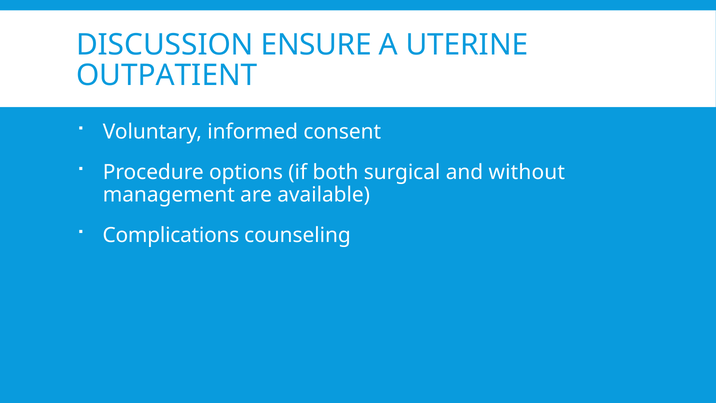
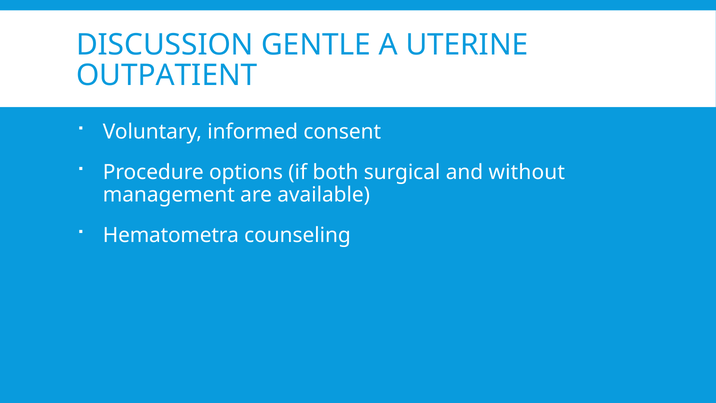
ENSURE: ENSURE -> GENTLE
Complications: Complications -> Hematometra
